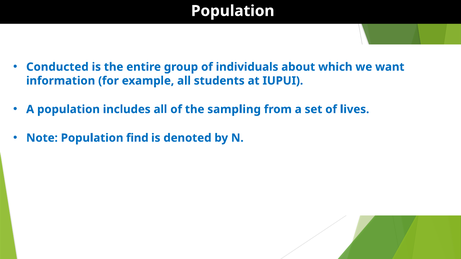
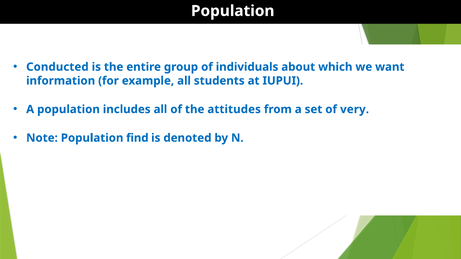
sampling: sampling -> attitudes
lives: lives -> very
